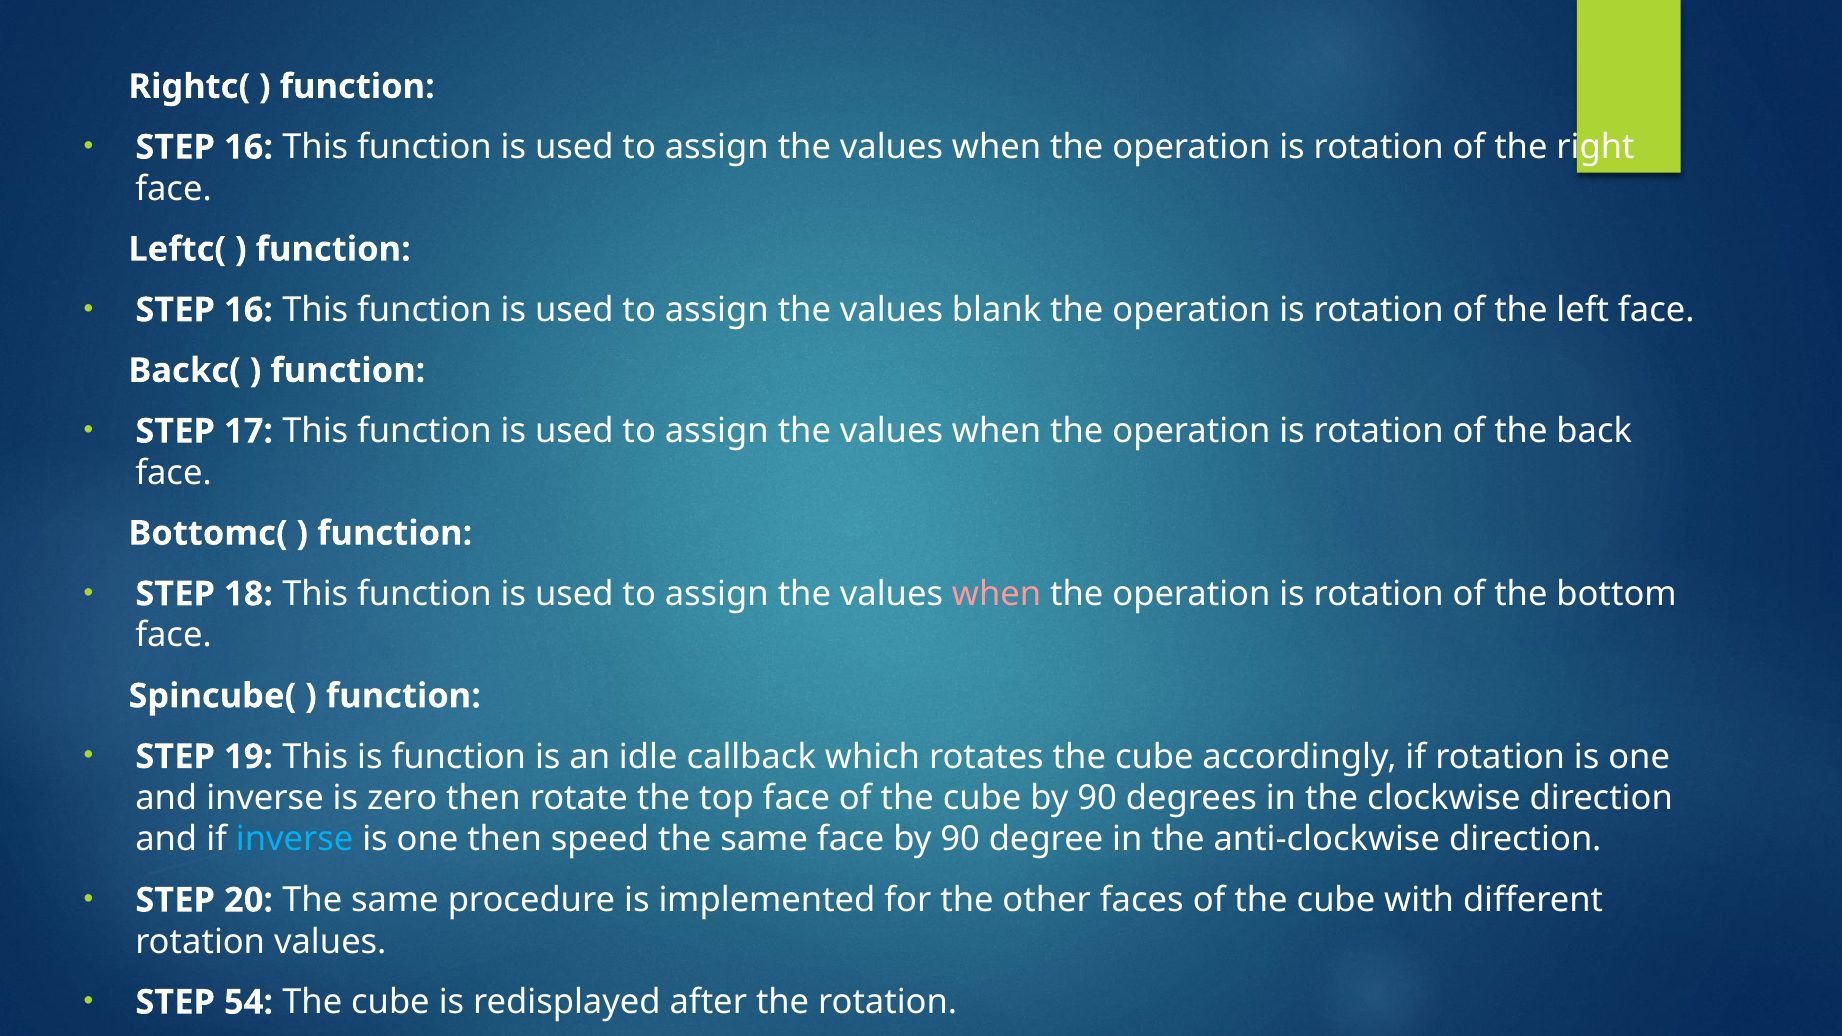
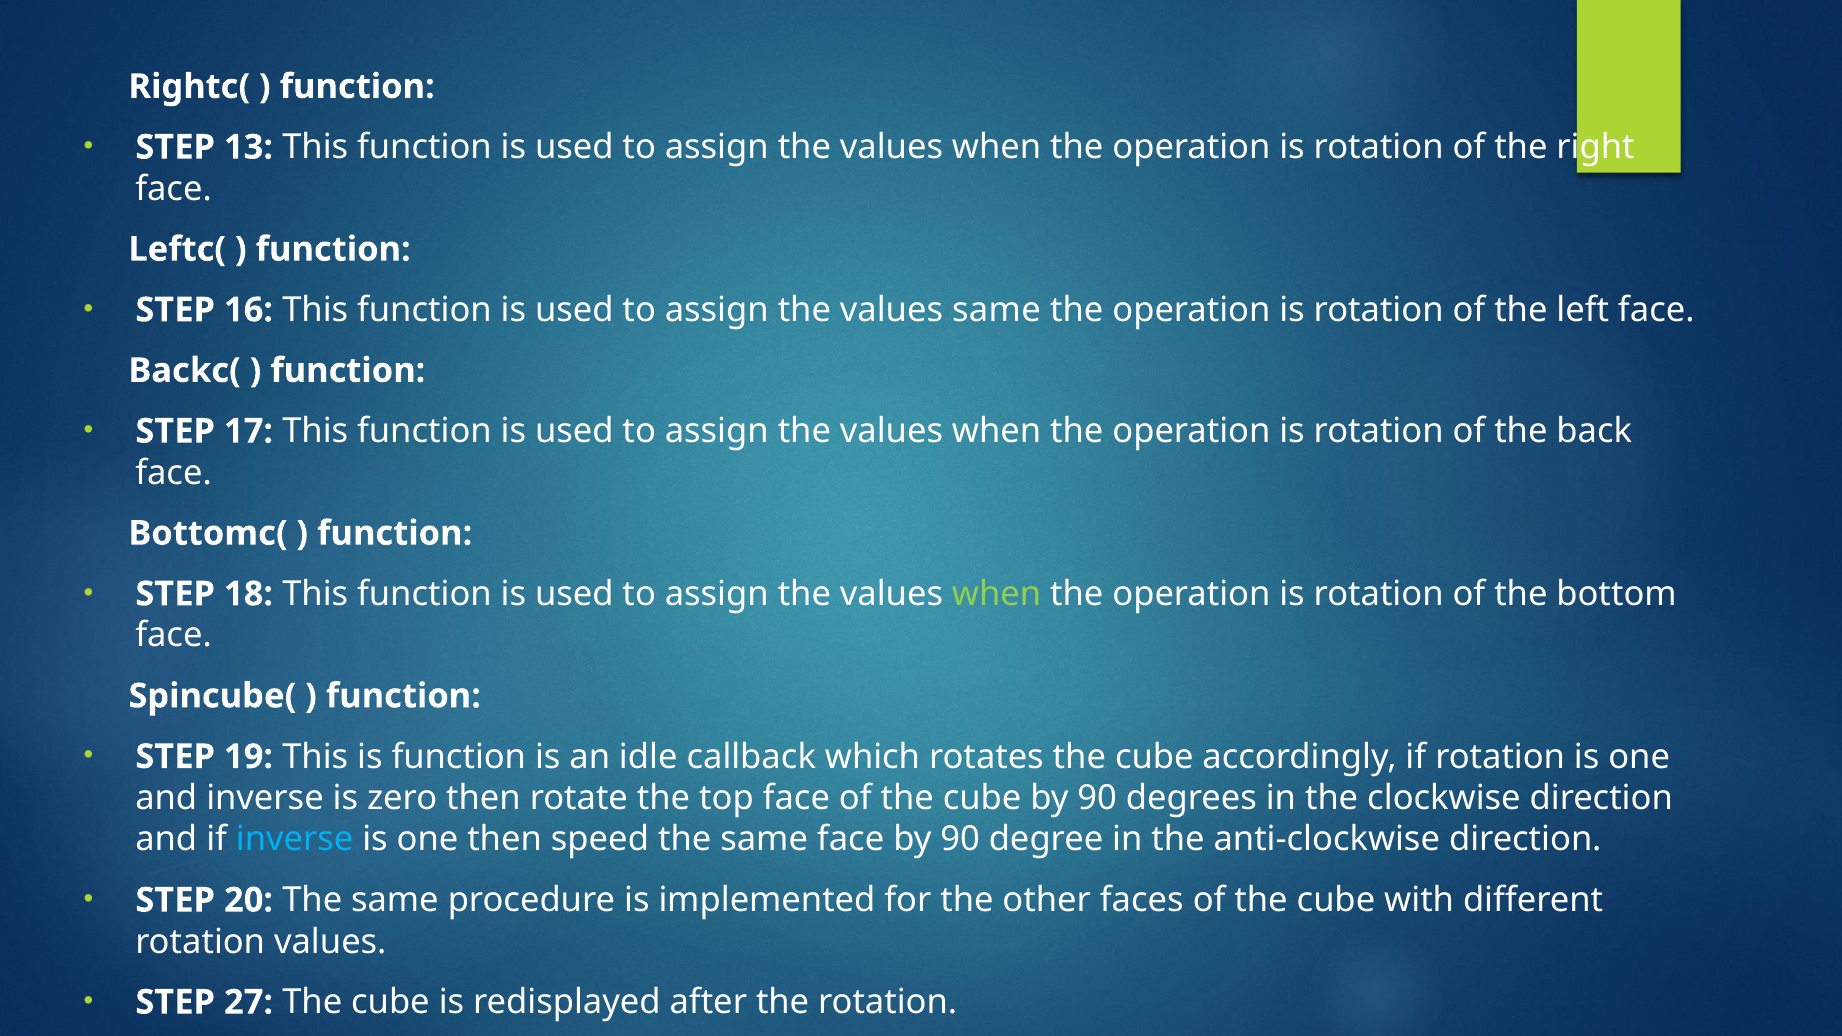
16 at (249, 147): 16 -> 13
values blank: blank -> same
when at (997, 594) colour: pink -> light green
54: 54 -> 27
